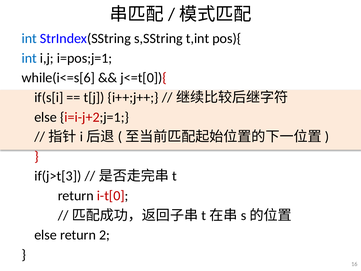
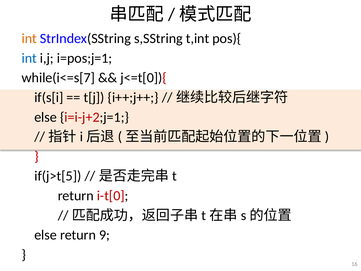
int at (29, 39) colour: blue -> orange
while(i<=s[6: while(i<=s[6 -> while(i<=s[7
if(j>t[3: if(j>t[3 -> if(j>t[5
2: 2 -> 9
